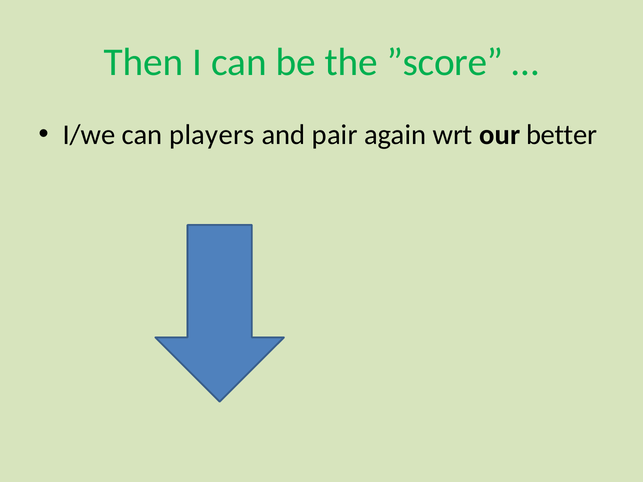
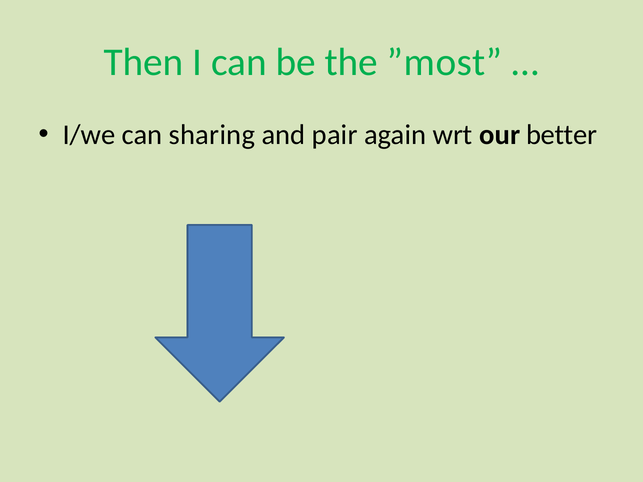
”score: ”score -> ”most
players: players -> sharing
